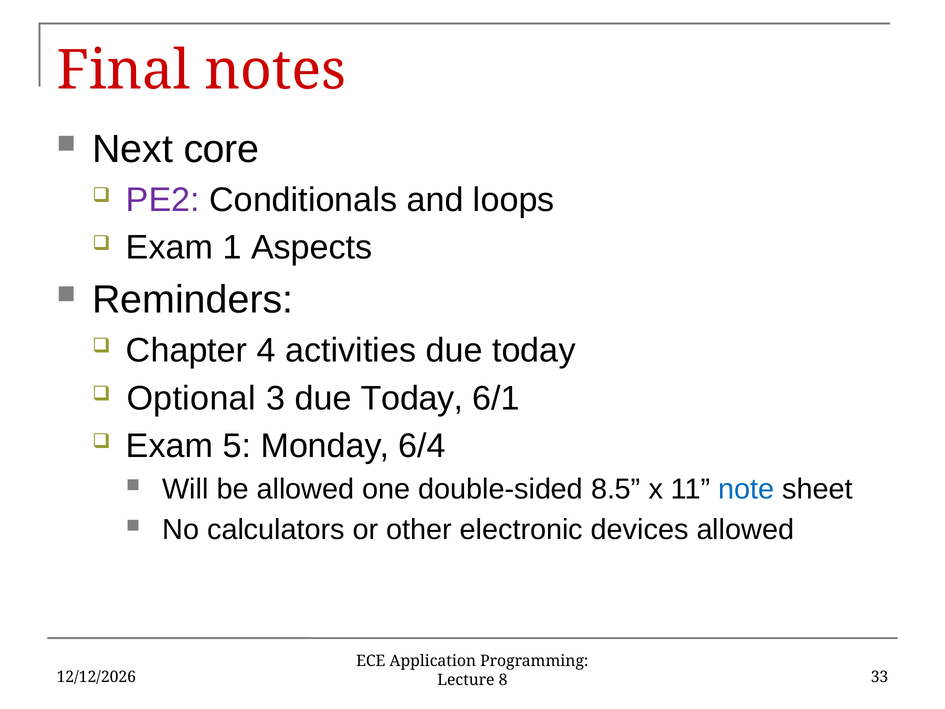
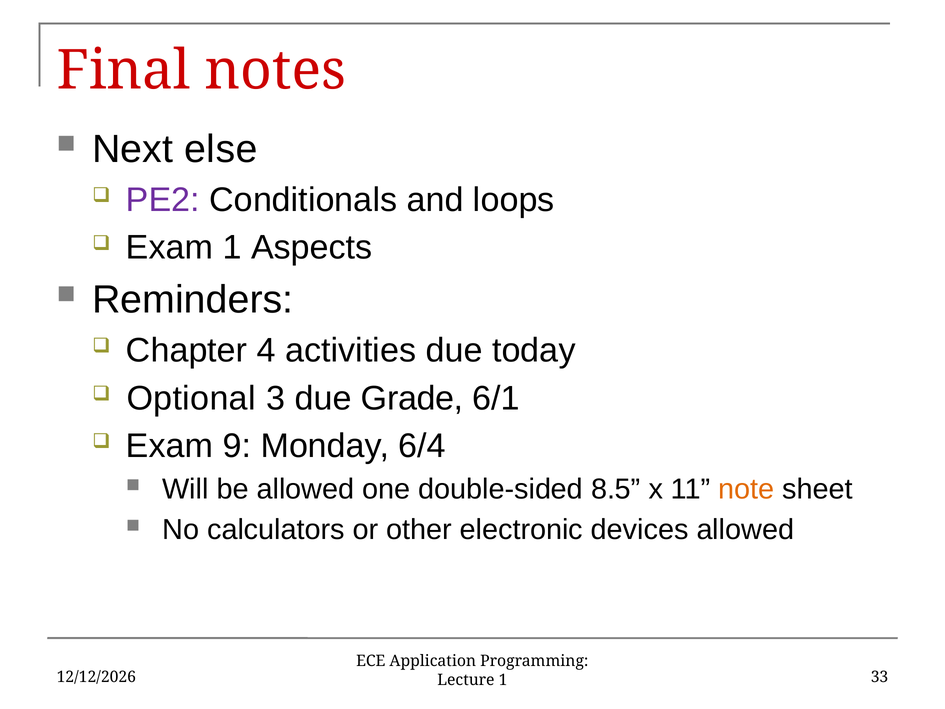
core: core -> else
3 due Today: Today -> Grade
5: 5 -> 9
note colour: blue -> orange
Lecture 8: 8 -> 1
